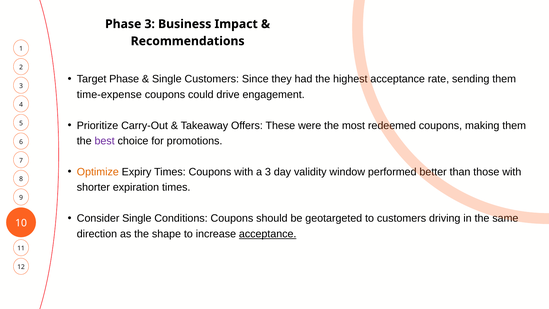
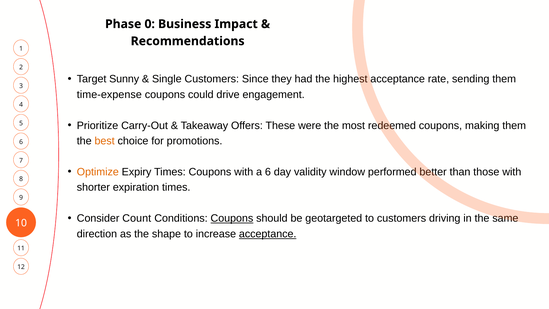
Phase 3: 3 -> 0
Target Phase: Phase -> Sunny
best colour: purple -> orange
a 3: 3 -> 6
Consider Single: Single -> Count
Coupons at (232, 218) underline: none -> present
